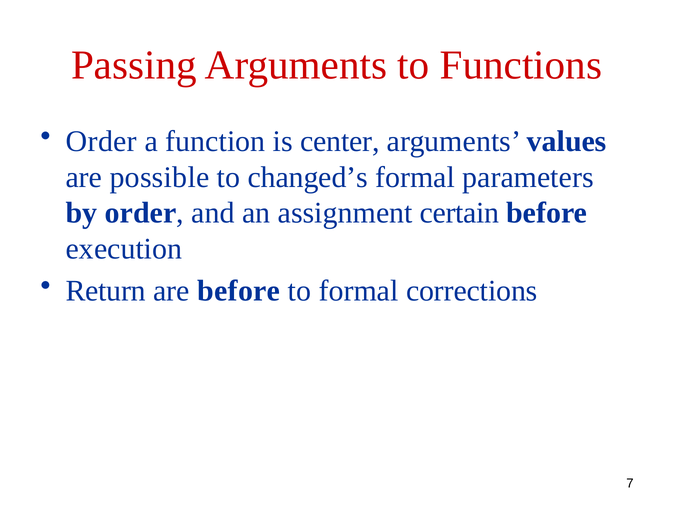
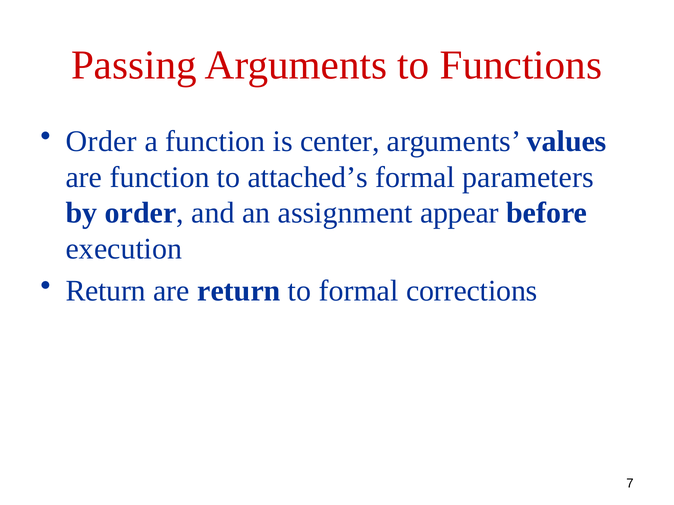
are possible: possible -> function
changed’s: changed’s -> attached’s
certain: certain -> appear
are before: before -> return
